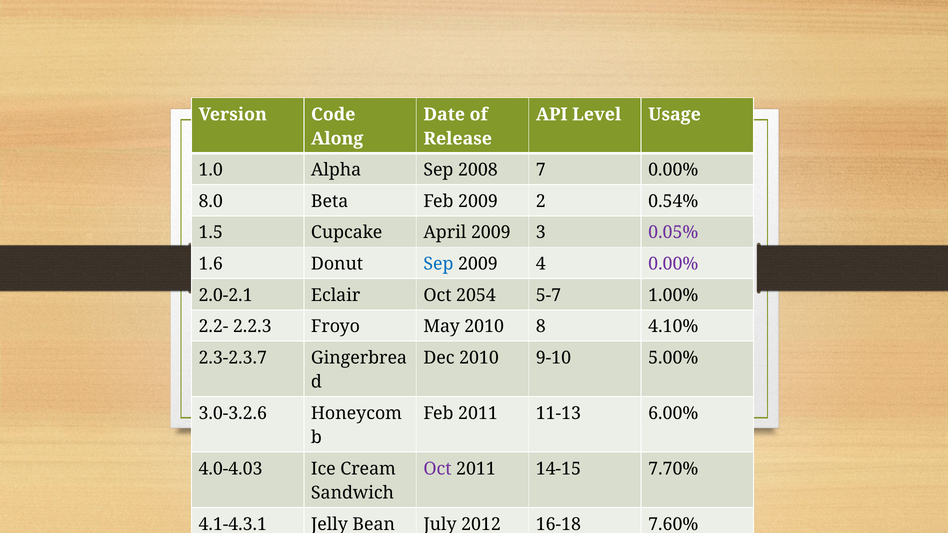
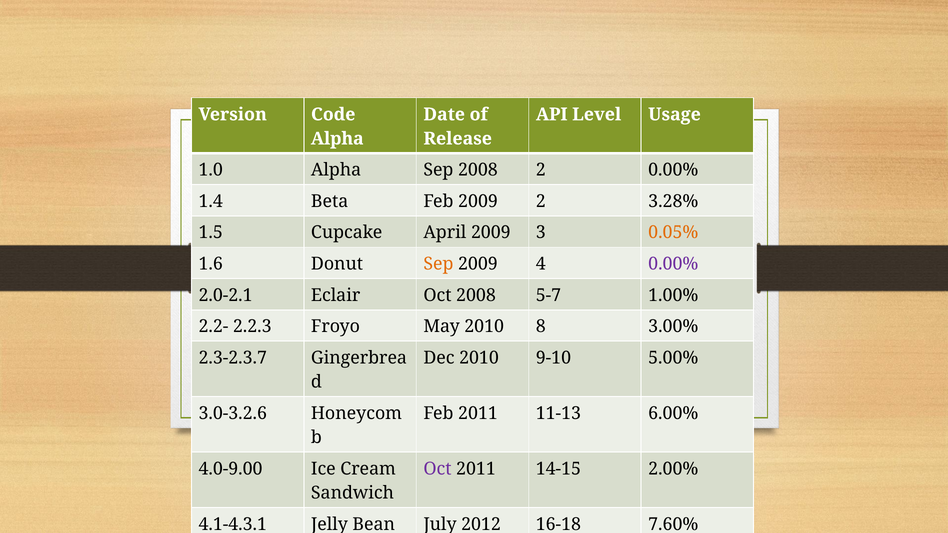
Along at (337, 139): Along -> Alpha
2008 7: 7 -> 2
8.0: 8.0 -> 1.4
0.54%: 0.54% -> 3.28%
0.05% colour: purple -> orange
Sep at (438, 264) colour: blue -> orange
Oct 2054: 2054 -> 2008
4.10%: 4.10% -> 3.00%
4.0-4.03: 4.0-4.03 -> 4.0-9.00
7.70%: 7.70% -> 2.00%
